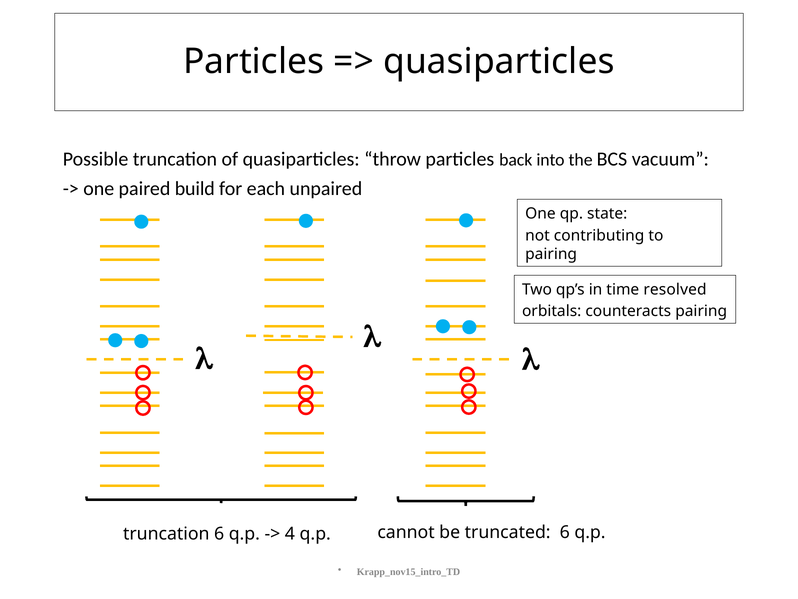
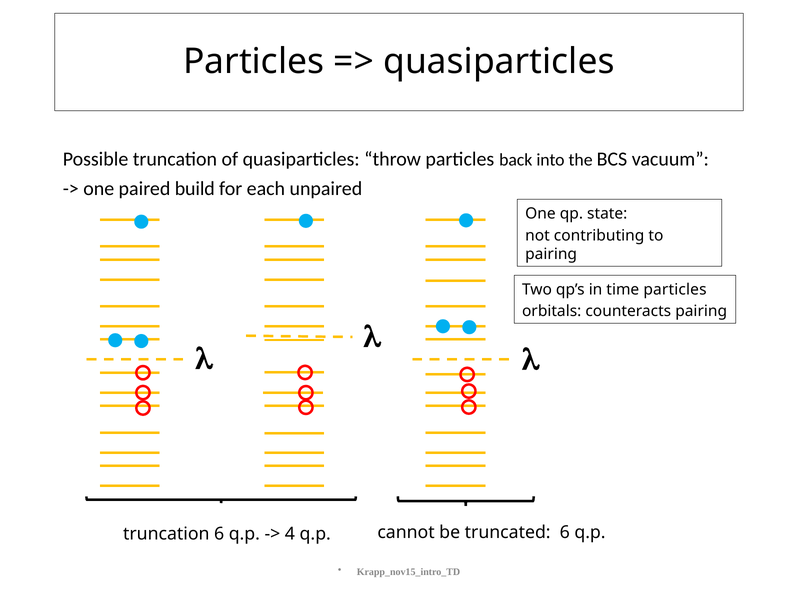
time resolved: resolved -> particles
